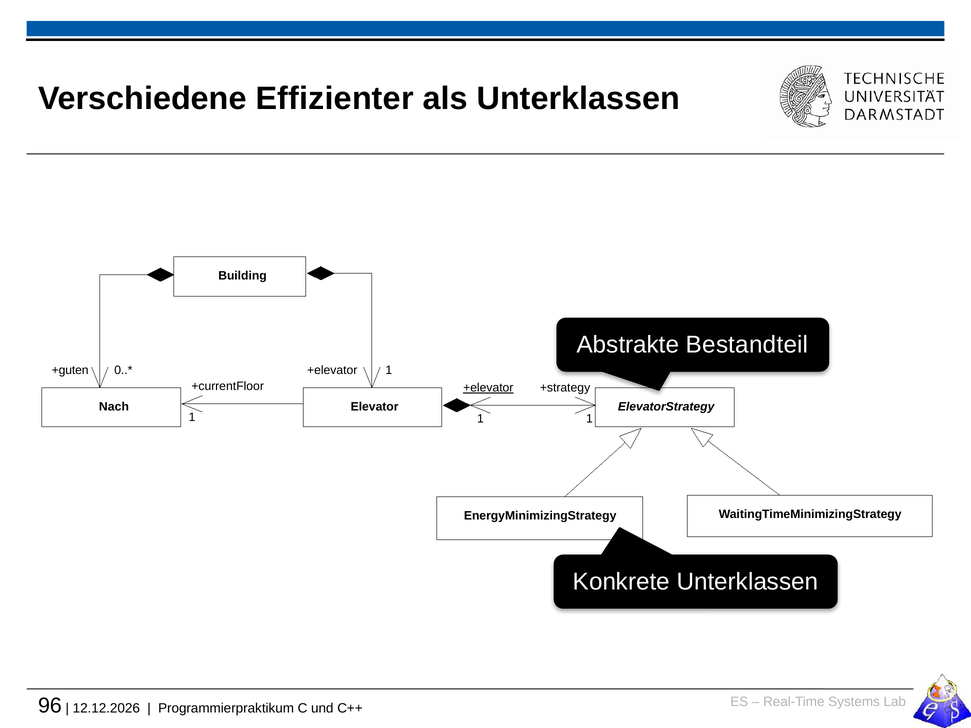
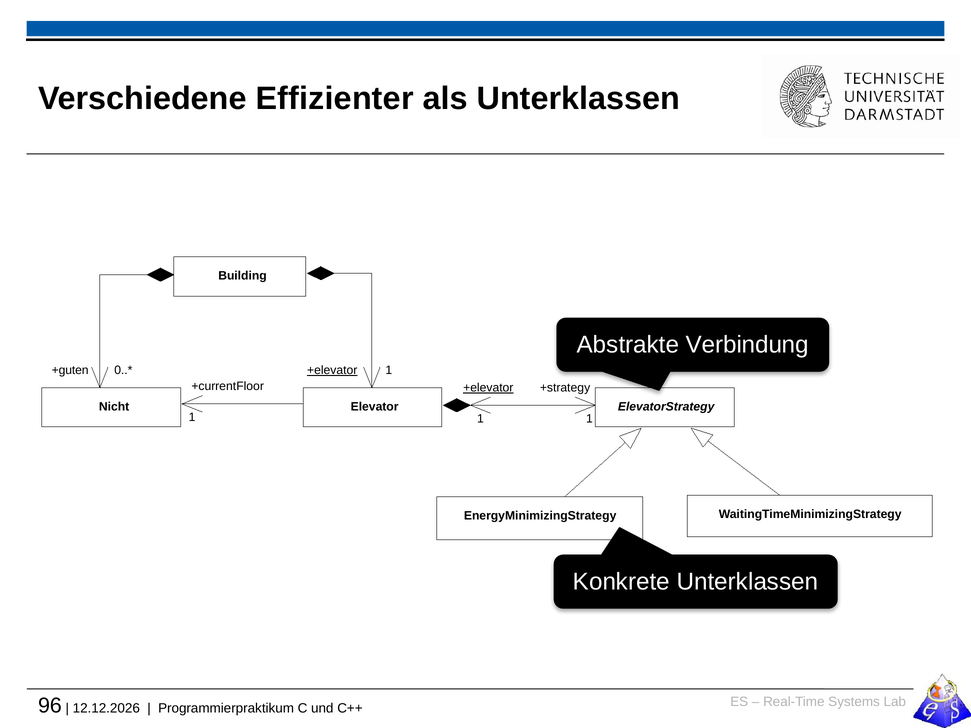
Bestandteil: Bestandteil -> Verbindung
+elevator at (332, 370) underline: none -> present
Nach: Nach -> Nicht
